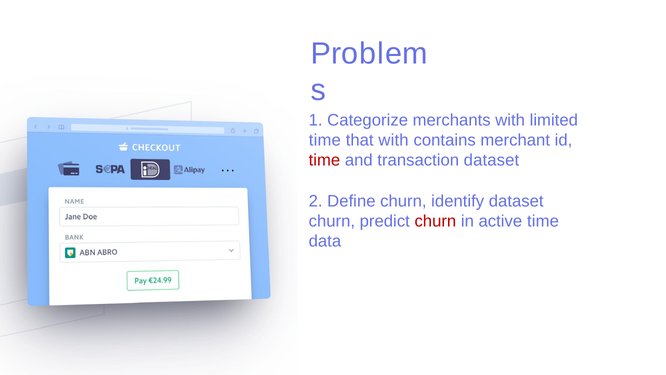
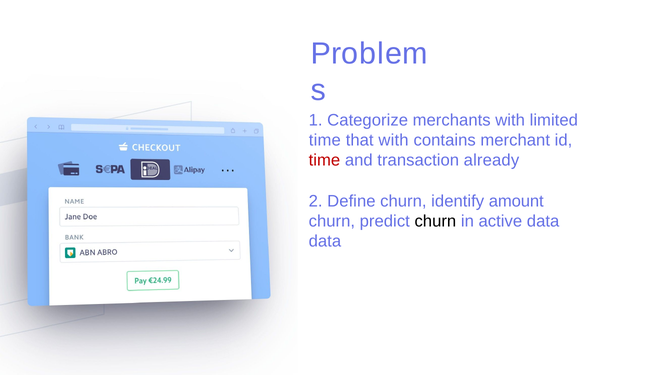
transaction dataset: dataset -> already
identify dataset: dataset -> amount
churn at (435, 221) colour: red -> black
active time: time -> data
